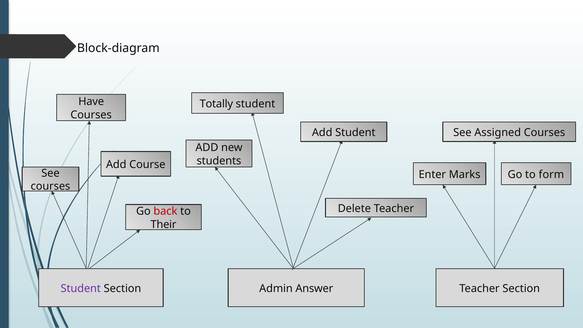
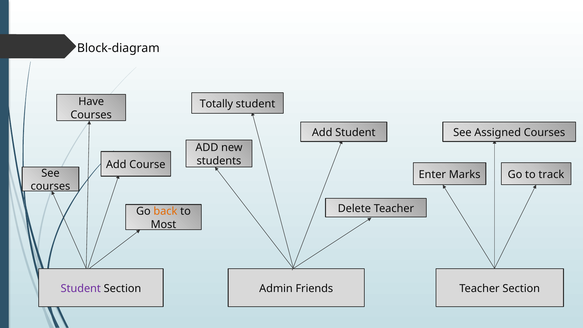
form: form -> track
back colour: red -> orange
Their: Their -> Most
Answer: Answer -> Friends
